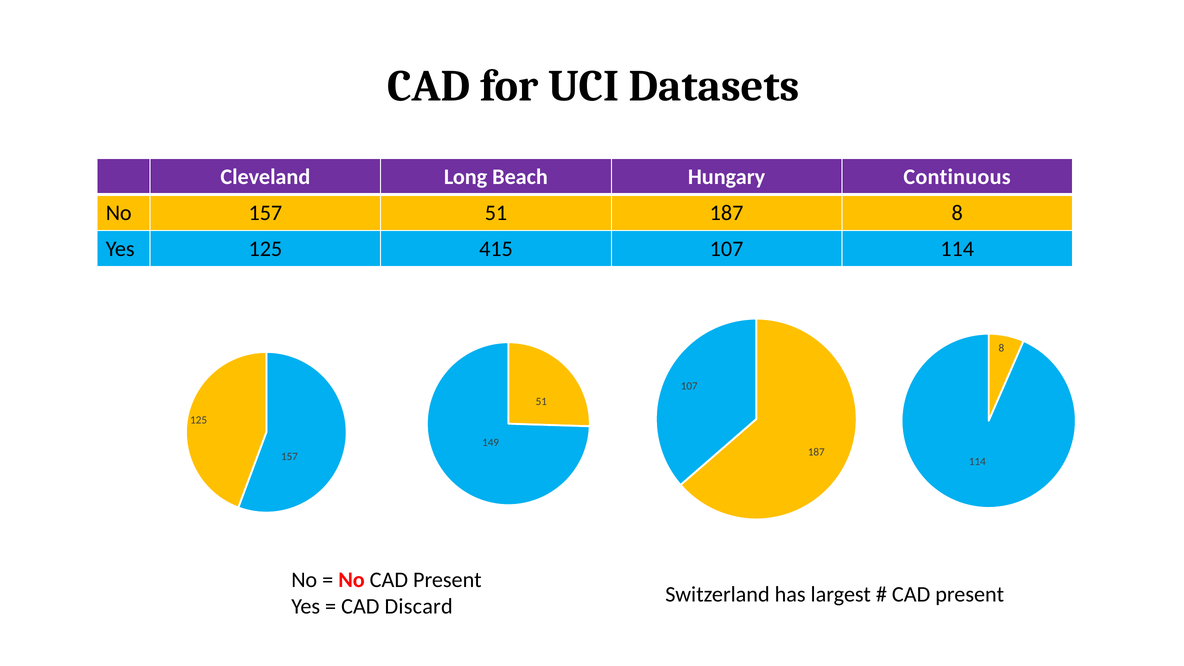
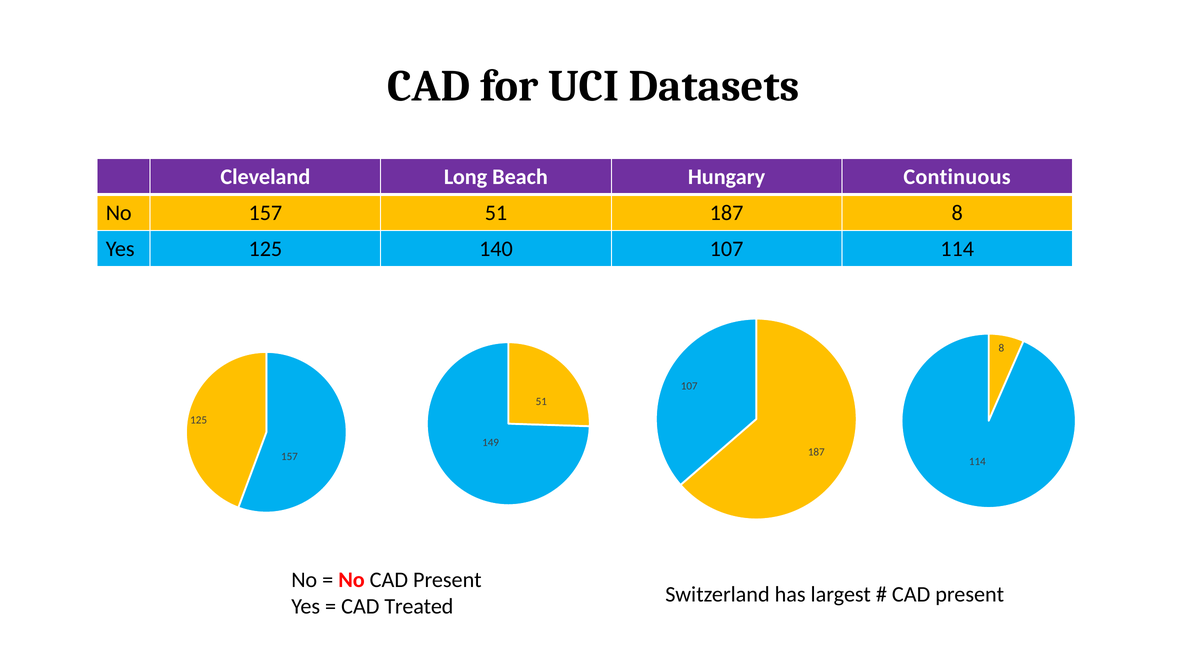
415: 415 -> 140
Discard: Discard -> Treated
